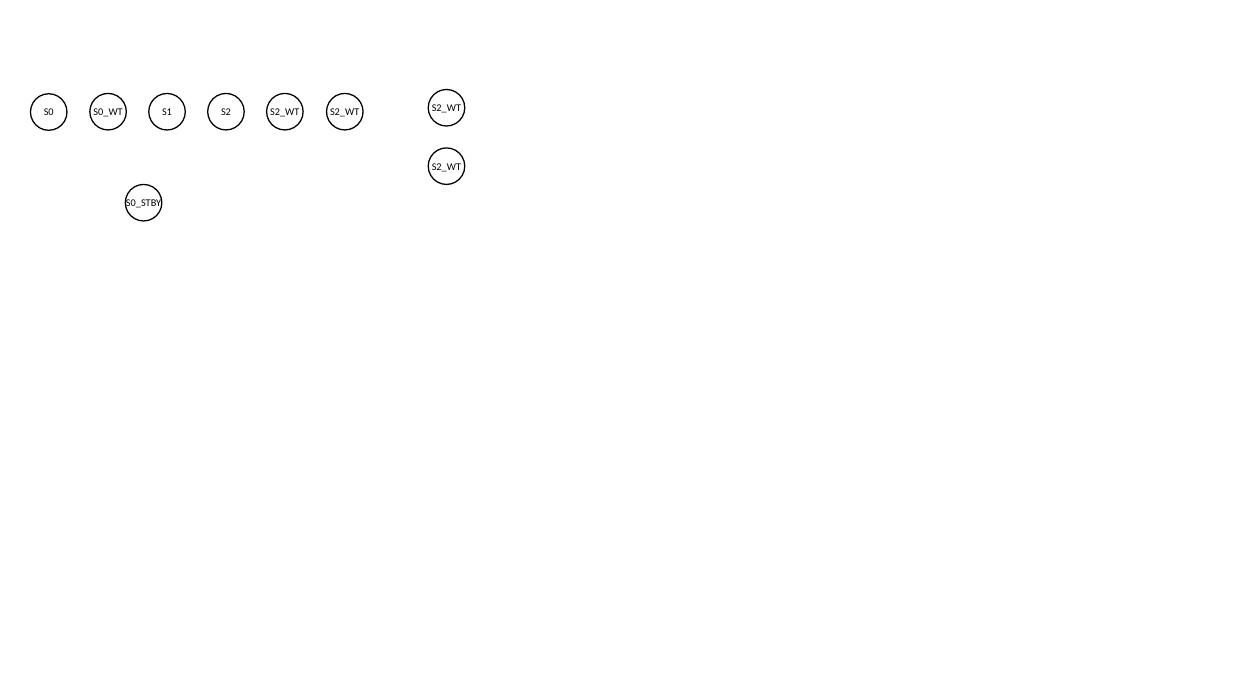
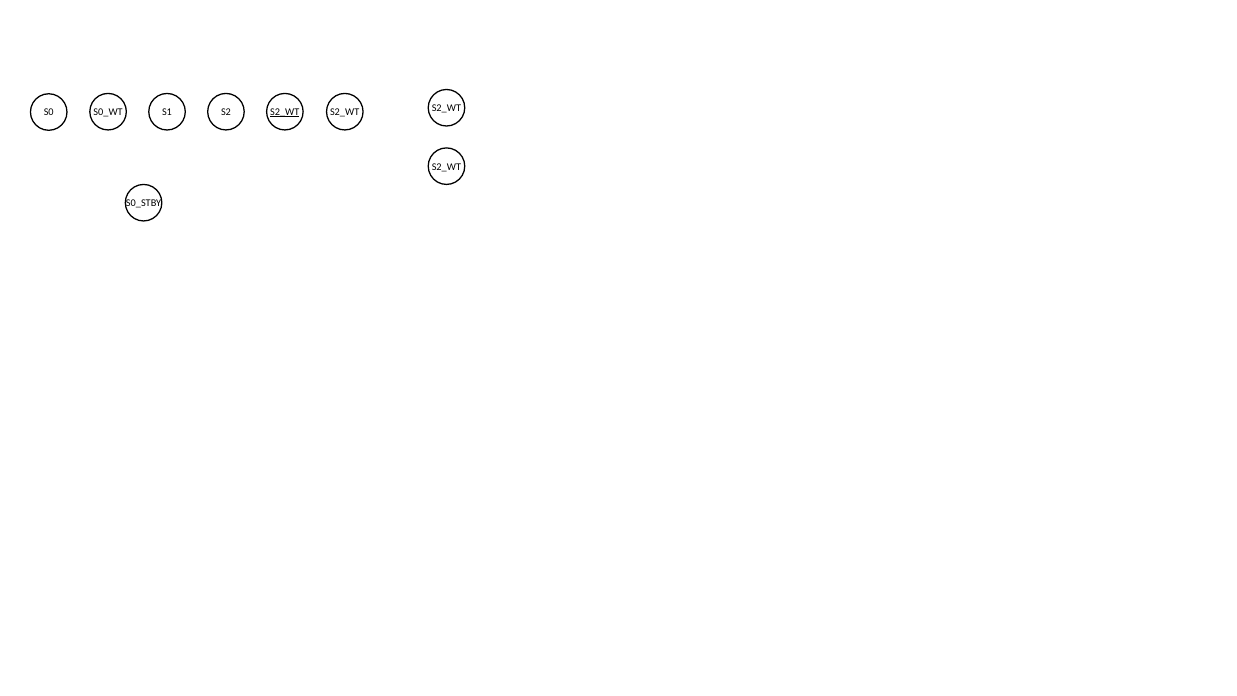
S2_WT at (285, 112) underline: none -> present
